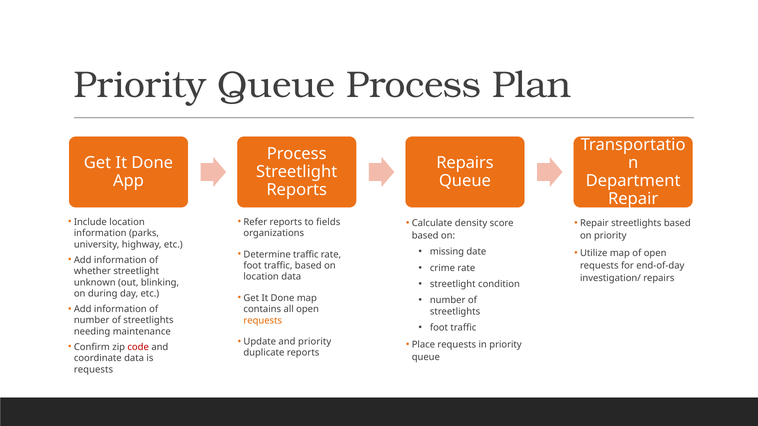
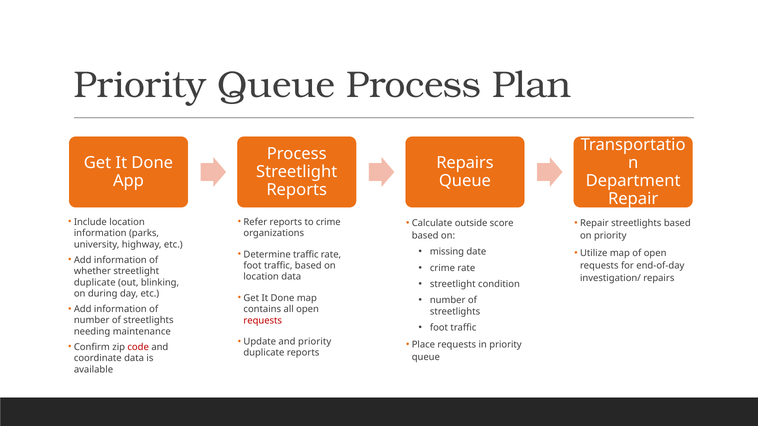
to fields: fields -> crime
density: density -> outside
unknown at (95, 283): unknown -> duplicate
requests at (263, 321) colour: orange -> red
requests at (93, 370): requests -> available
